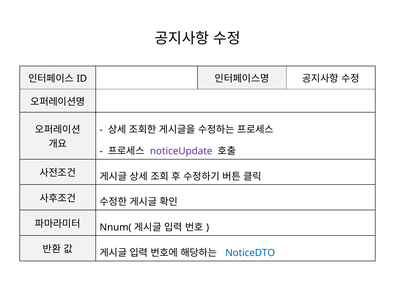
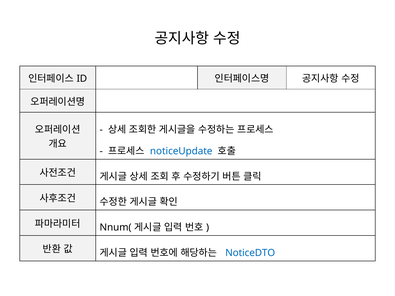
noticeUpdate colour: purple -> blue
